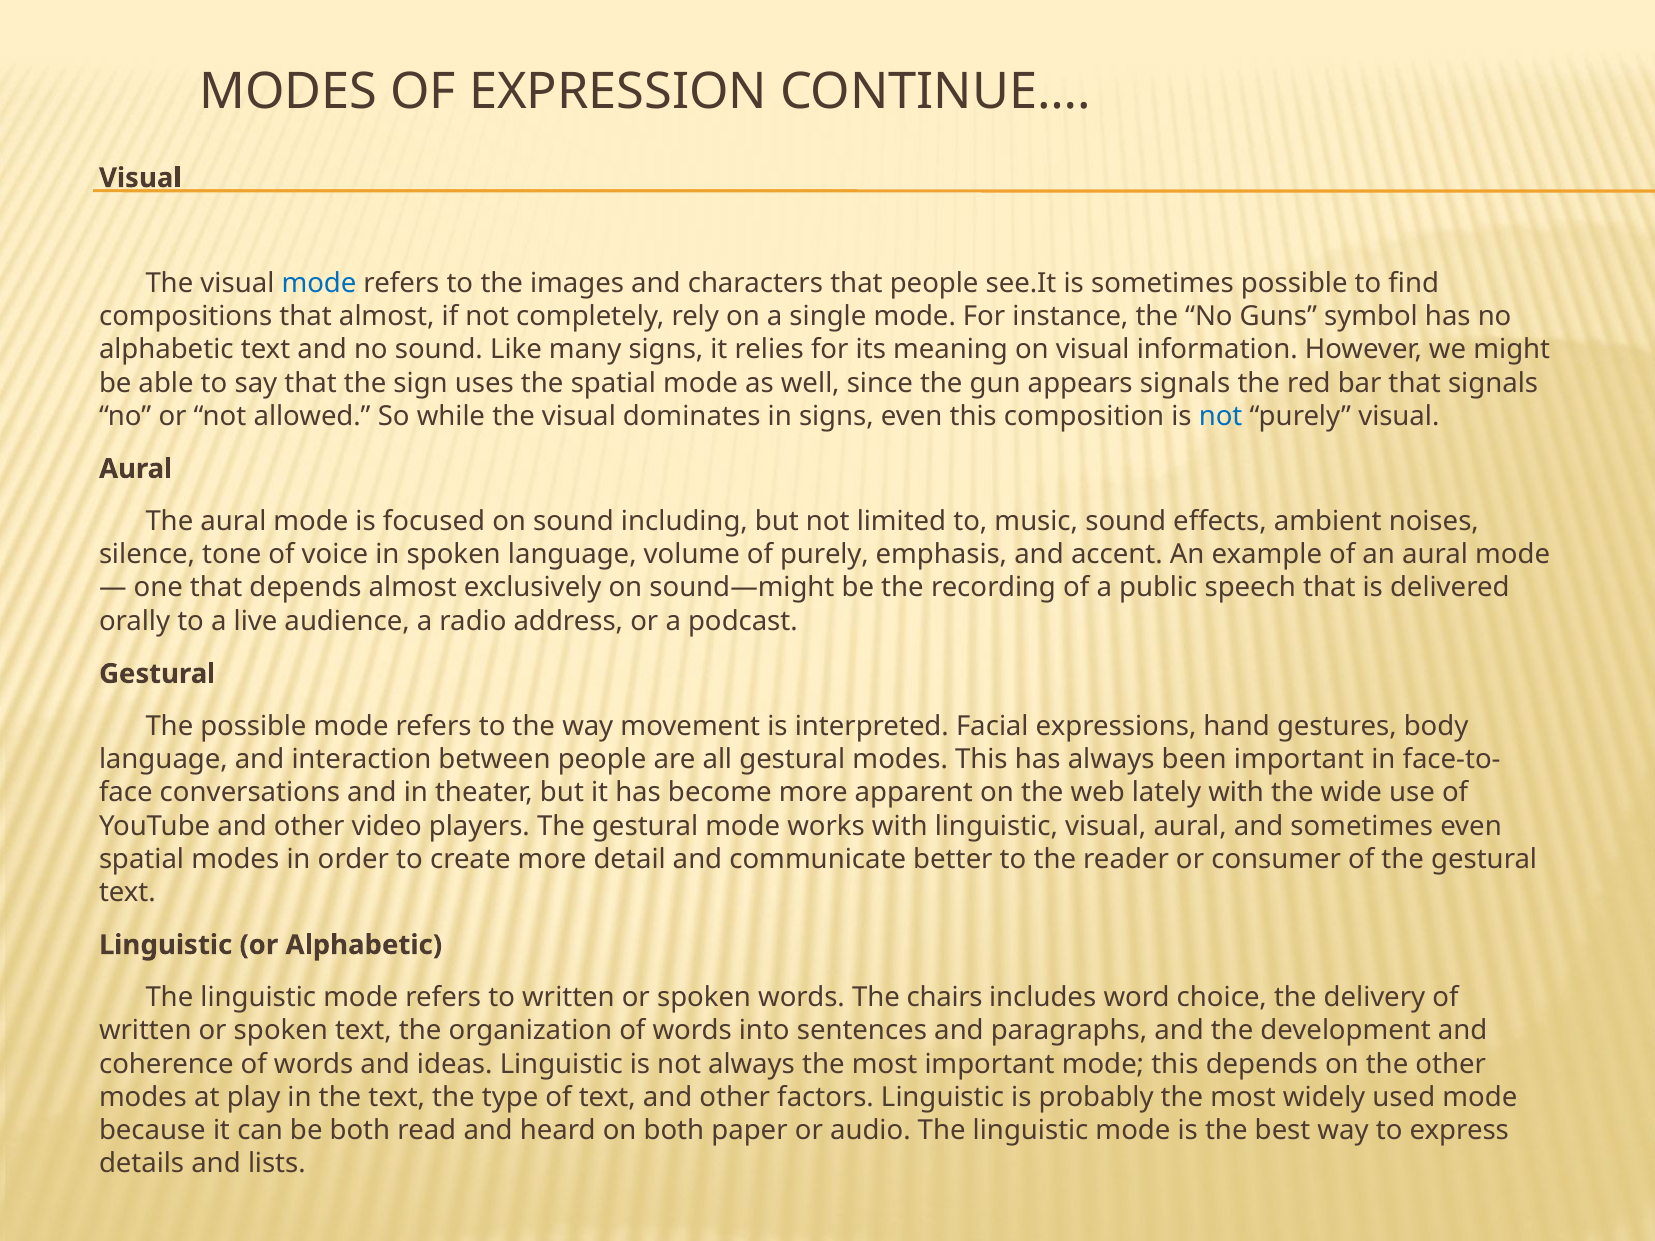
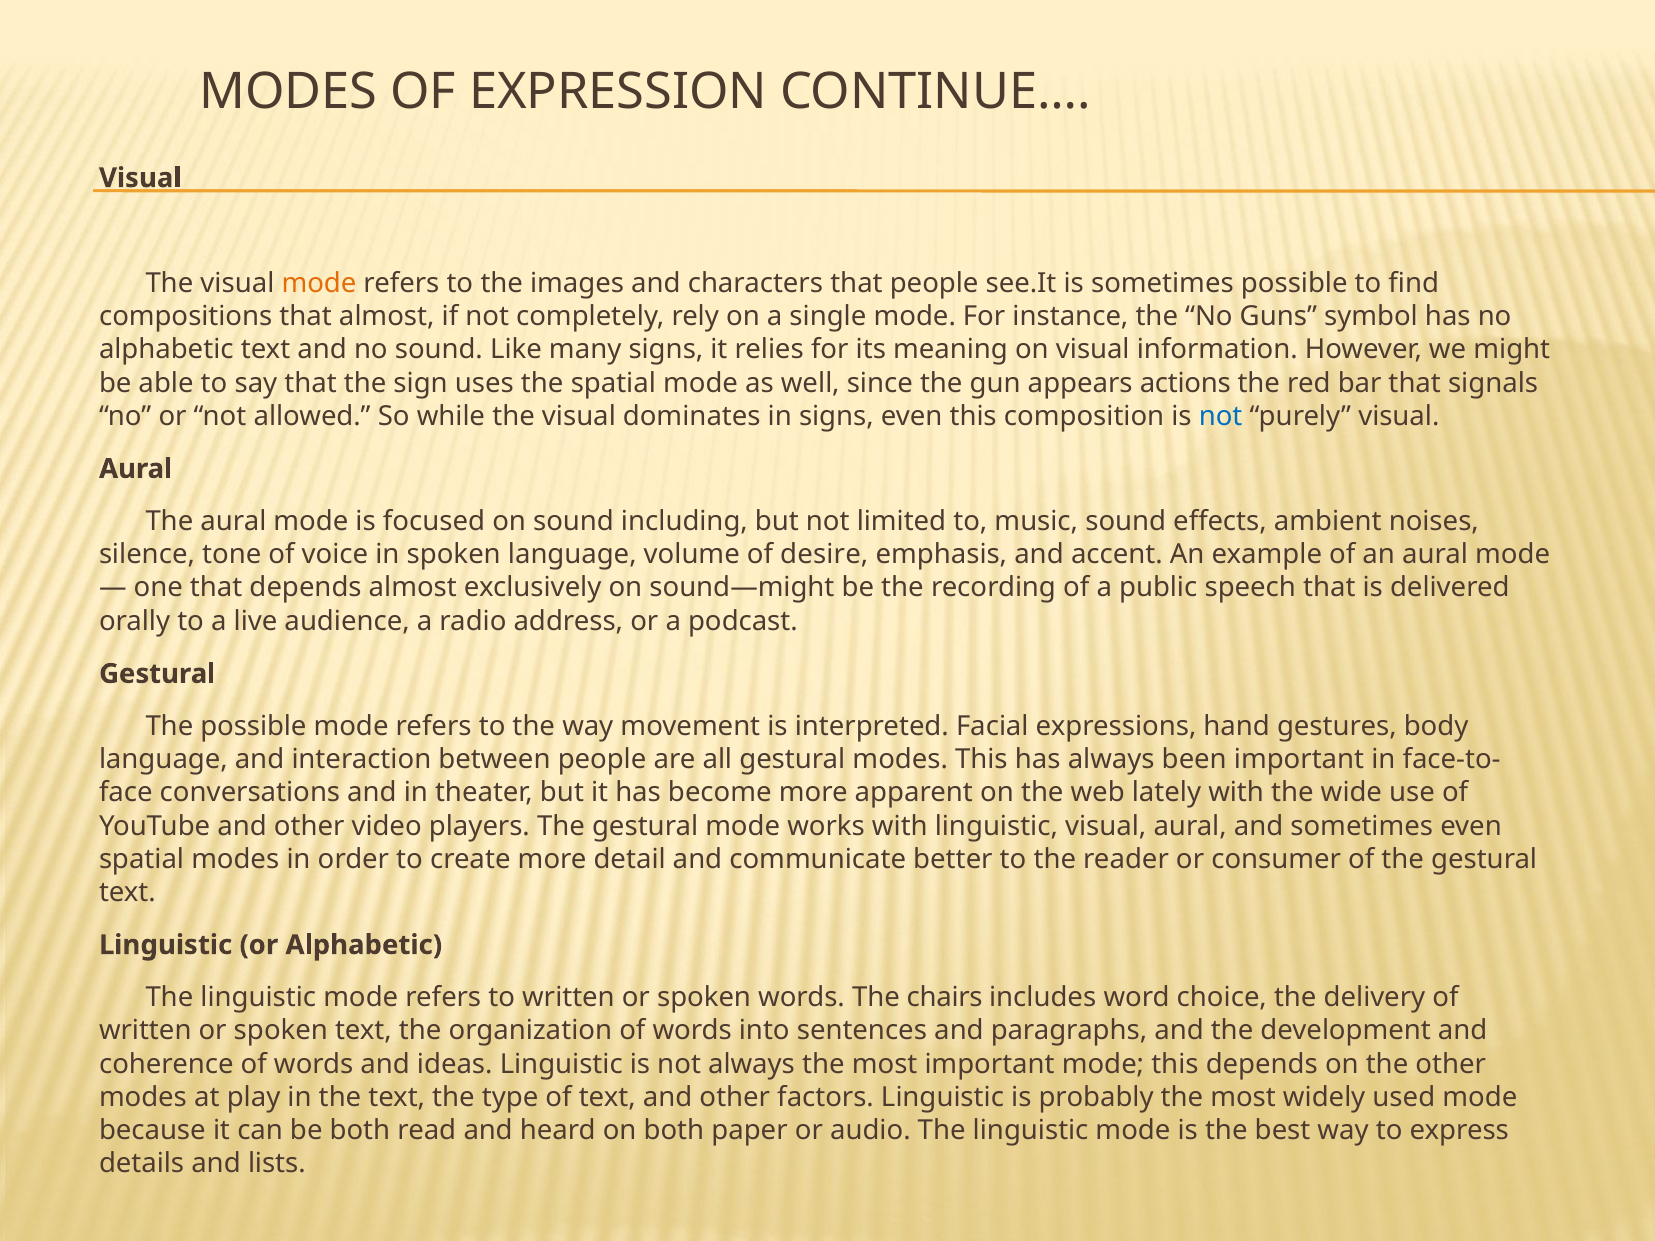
mode at (319, 284) colour: blue -> orange
appears signals: signals -> actions
of purely: purely -> desire
